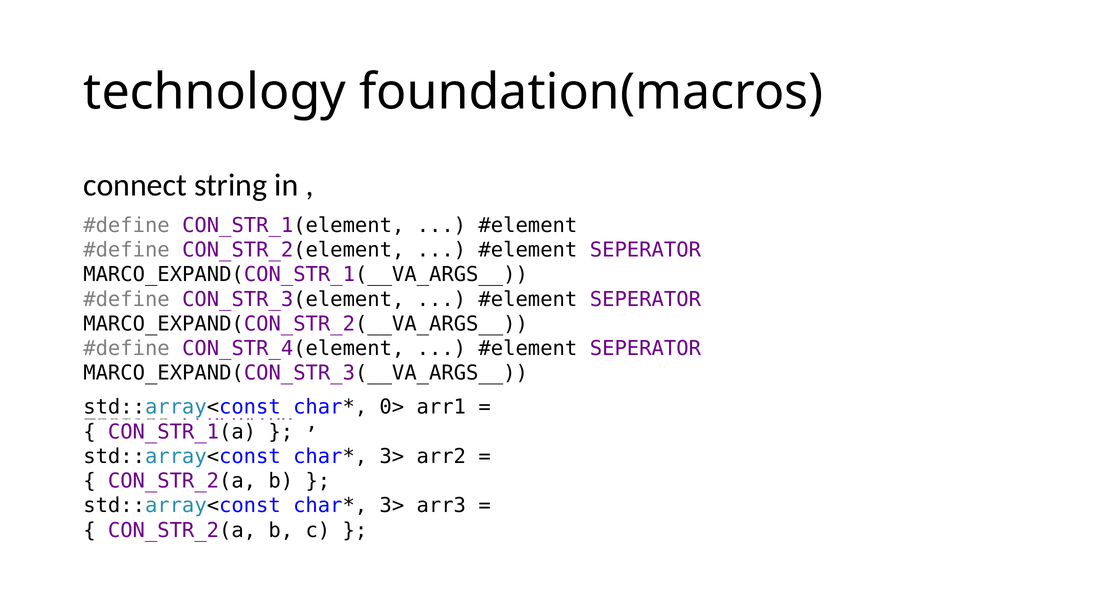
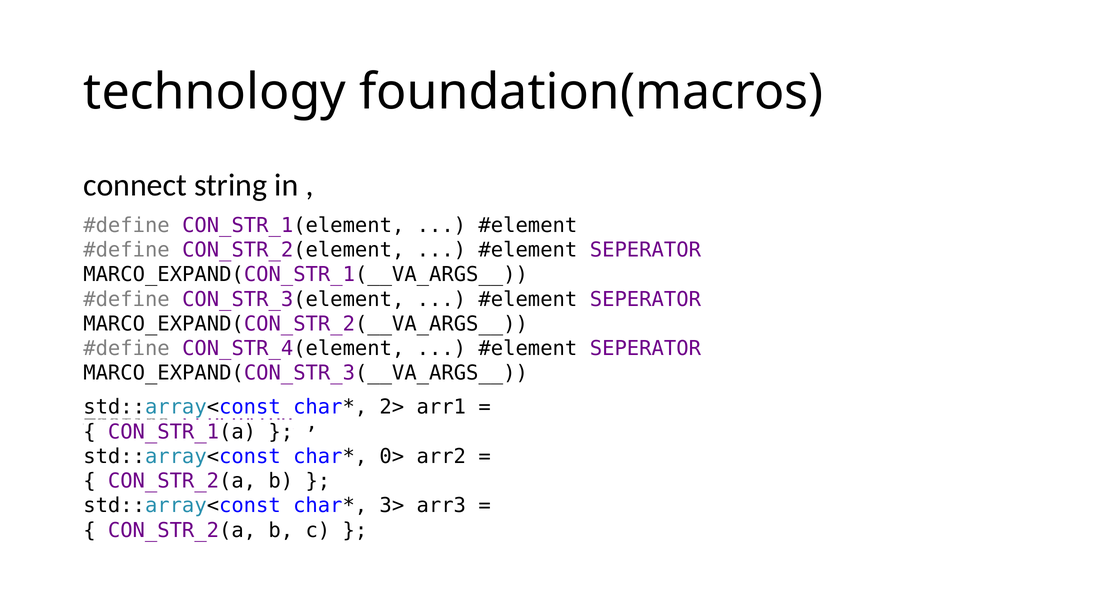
0>: 0> -> 2>
3> at (392, 456): 3> -> 0>
